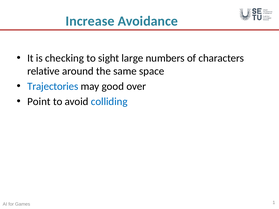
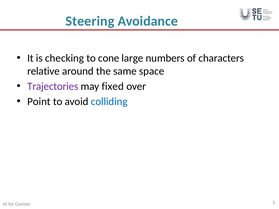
Increase: Increase -> Steering
sight: sight -> cone
Trajectories colour: blue -> purple
good: good -> fixed
